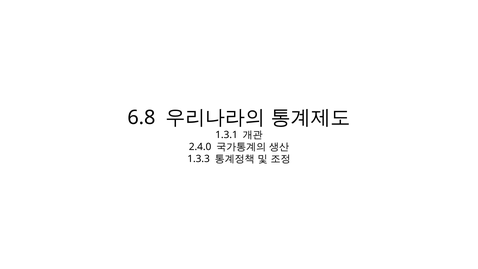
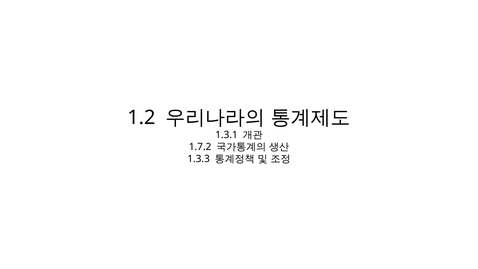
6.8: 6.8 -> 1.2
2.4.0: 2.4.0 -> 1.7.2
